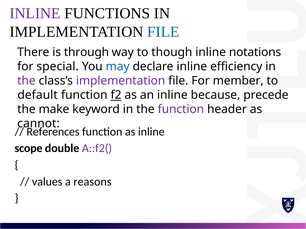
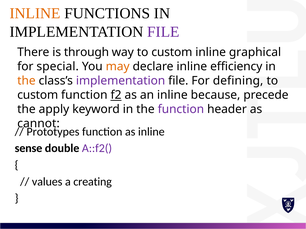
INLINE at (35, 13) colour: purple -> orange
FILE at (163, 32) colour: blue -> purple
way to though: though -> custom
notations: notations -> graphical
may colour: blue -> orange
the at (26, 81) colour: purple -> orange
member: member -> defining
default at (38, 95): default -> custom
make: make -> apply
References: References -> Prototypes
scope: scope -> sense
reasons: reasons -> creating
